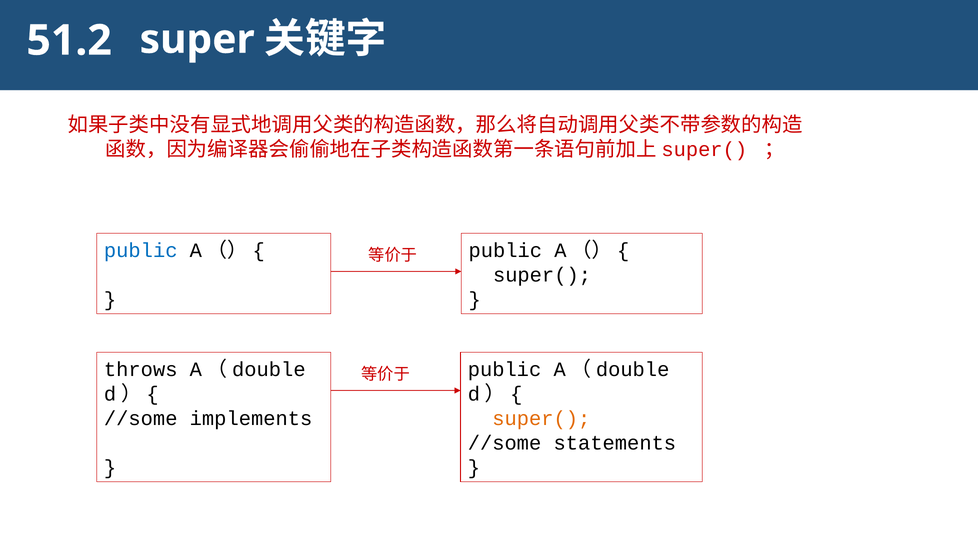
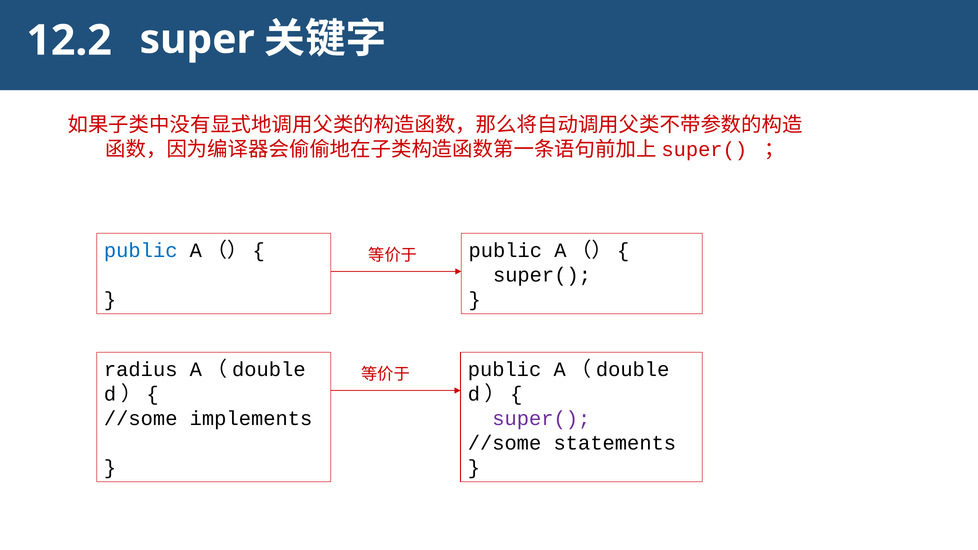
51.2: 51.2 -> 12.2
throws: throws -> radius
super( at (541, 419) colour: orange -> purple
